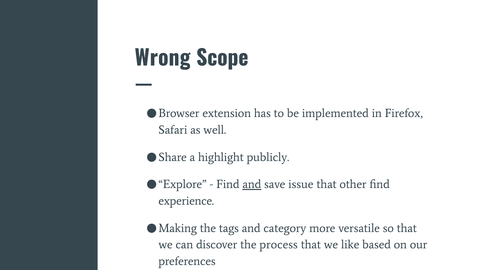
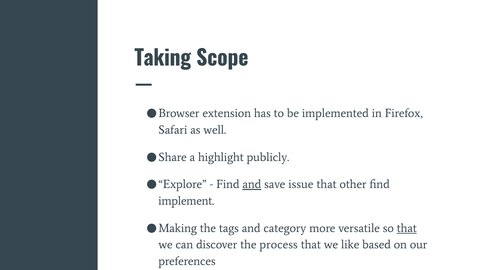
Wrong: Wrong -> Taking
experience: experience -> implement
that at (407, 228) underline: none -> present
